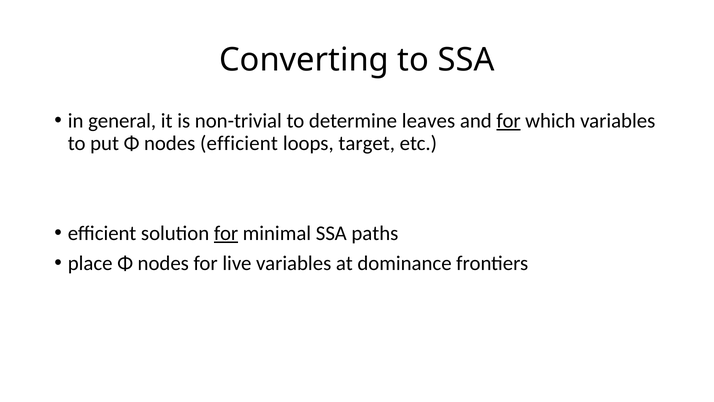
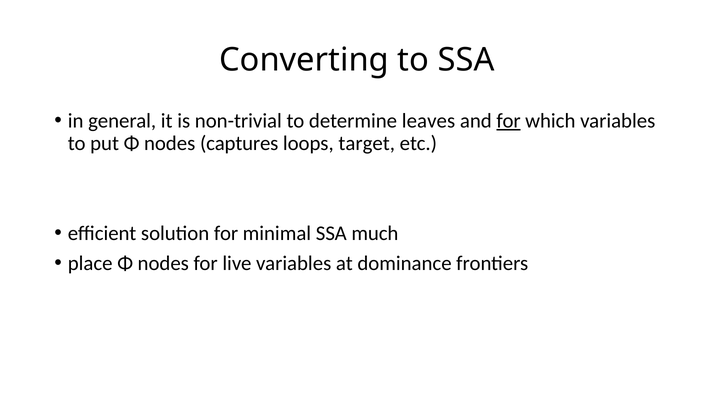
nodes efficient: efficient -> captures
for at (226, 233) underline: present -> none
paths: paths -> much
